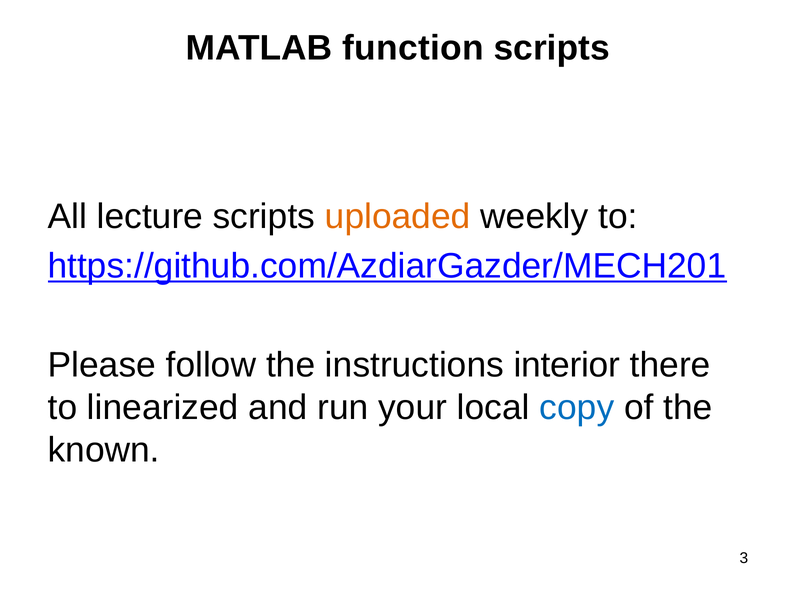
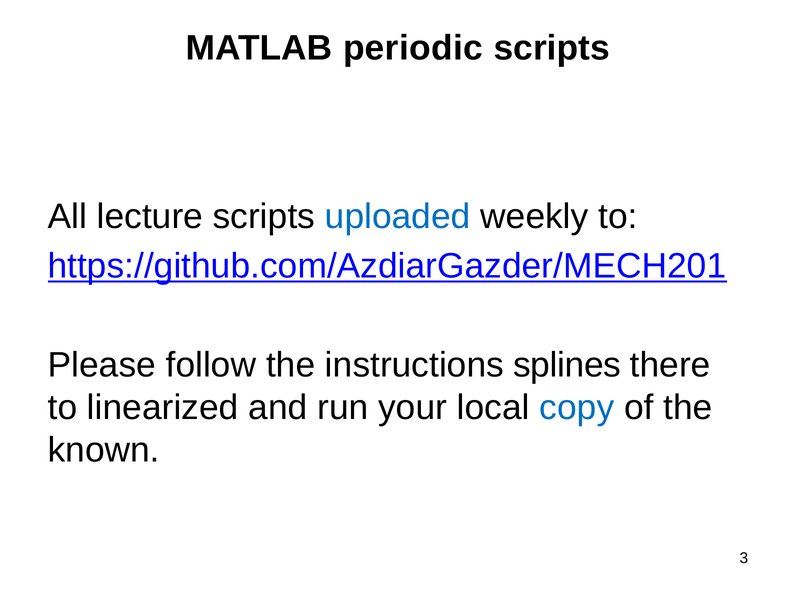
function: function -> periodic
uploaded colour: orange -> blue
interior: interior -> splines
